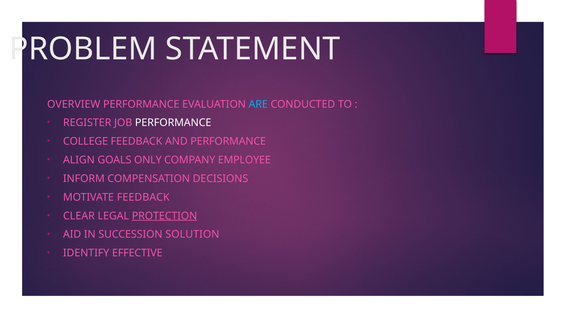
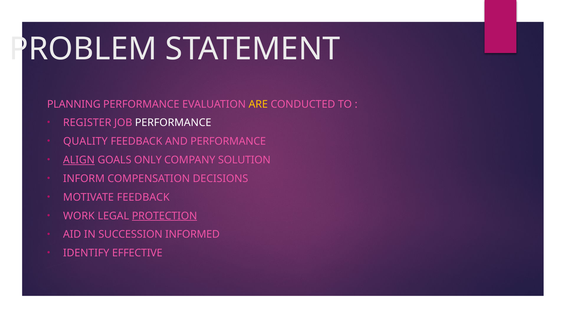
OVERVIEW: OVERVIEW -> PLANNING
ARE colour: light blue -> yellow
COLLEGE: COLLEGE -> QUALITY
ALIGN underline: none -> present
EMPLOYEE: EMPLOYEE -> SOLUTION
CLEAR: CLEAR -> WORK
SOLUTION: SOLUTION -> INFORMED
